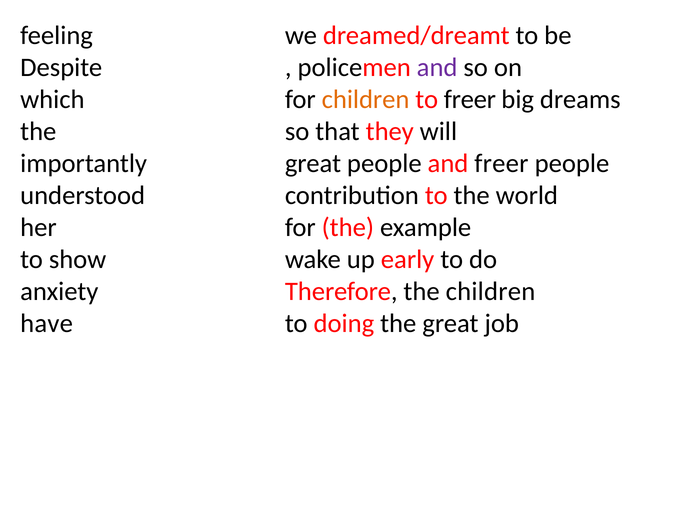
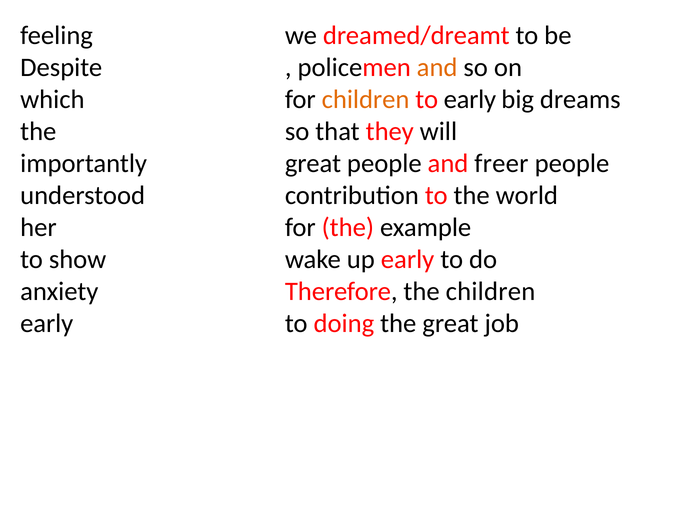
and at (437, 67) colour: purple -> orange
to freer: freer -> early
have at (47, 324): have -> early
